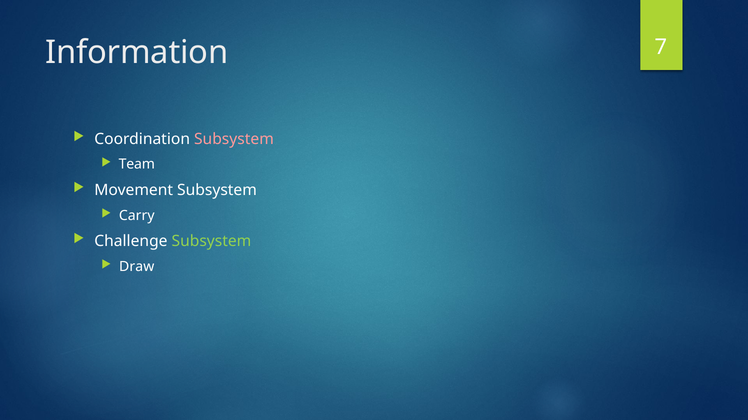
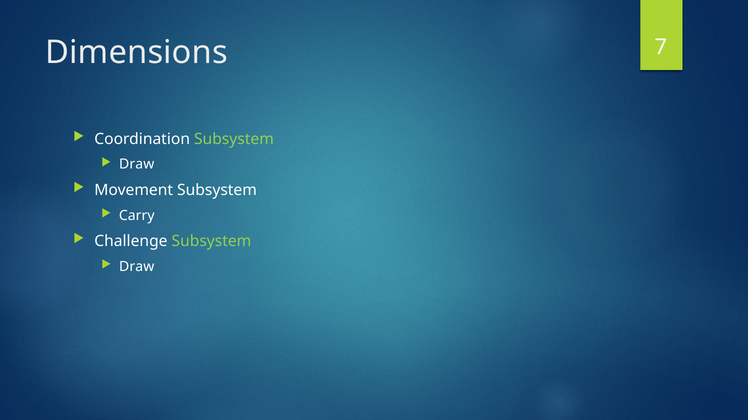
Information: Information -> Dimensions
Subsystem at (234, 139) colour: pink -> light green
Team at (137, 165): Team -> Draw
